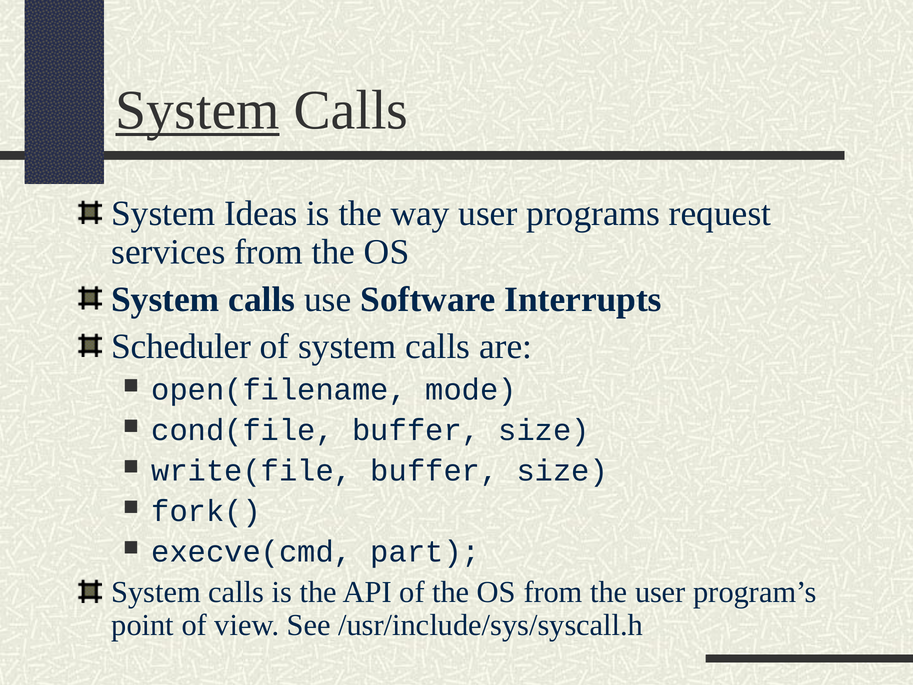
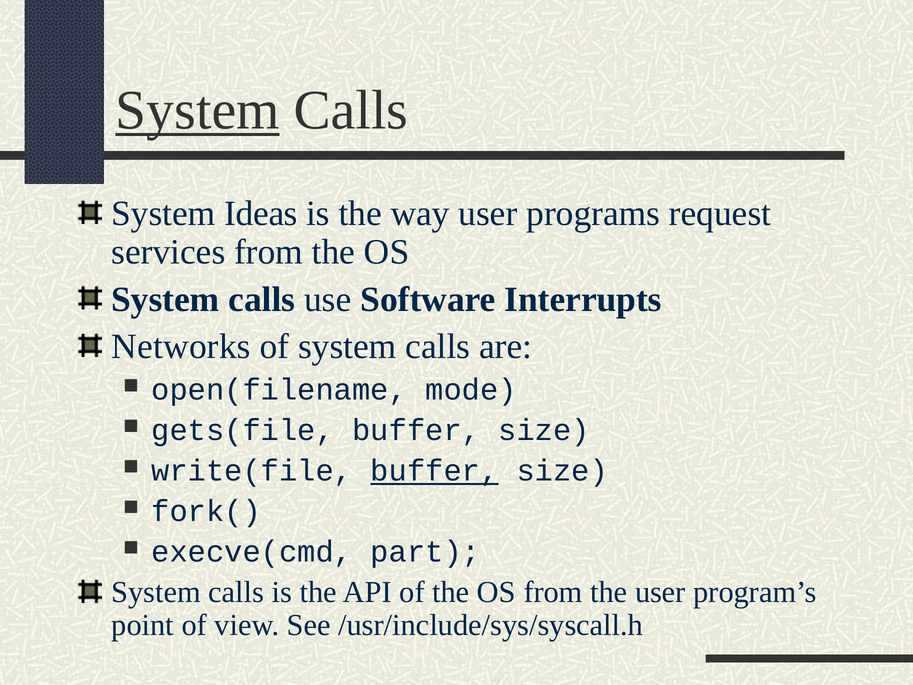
Scheduler: Scheduler -> Networks
cond(file: cond(file -> gets(file
buffer at (434, 471) underline: none -> present
